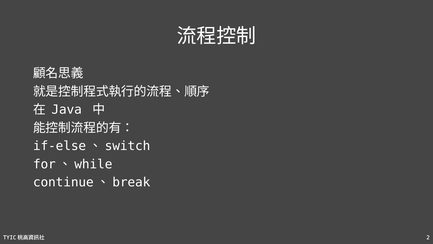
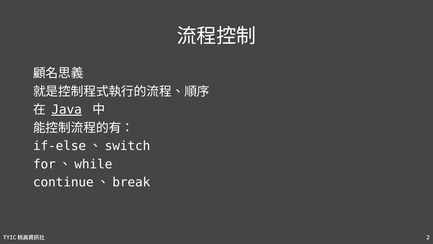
Java underline: none -> present
